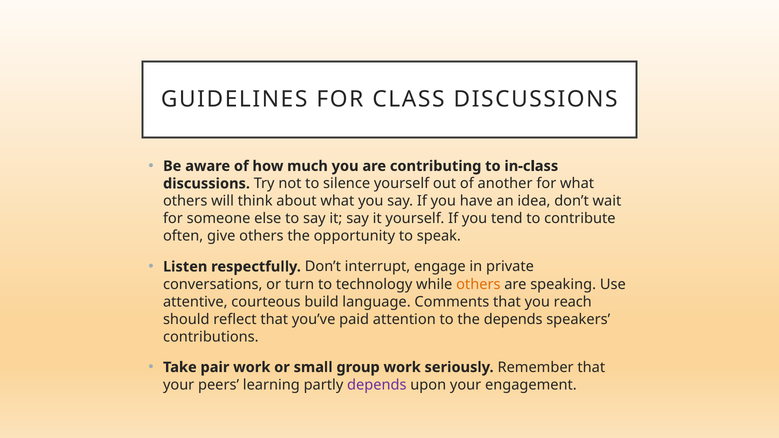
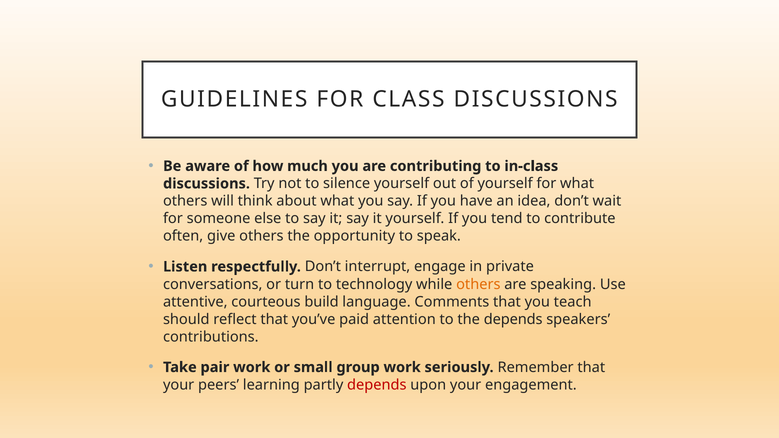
of another: another -> yourself
reach: reach -> teach
depends at (377, 385) colour: purple -> red
